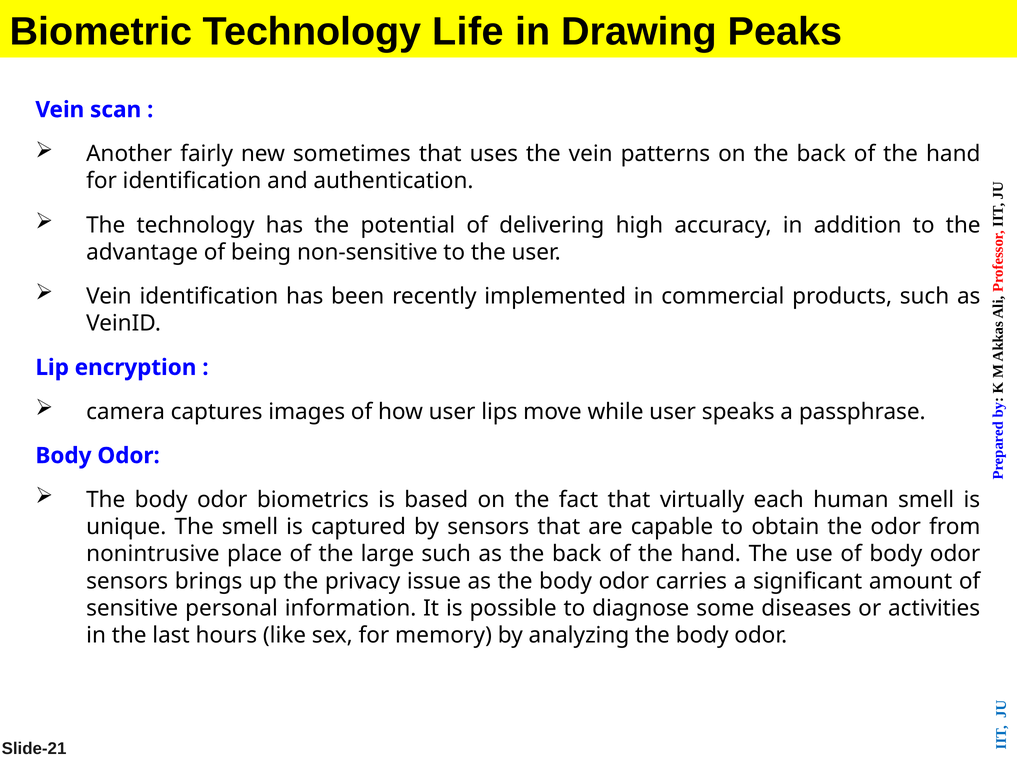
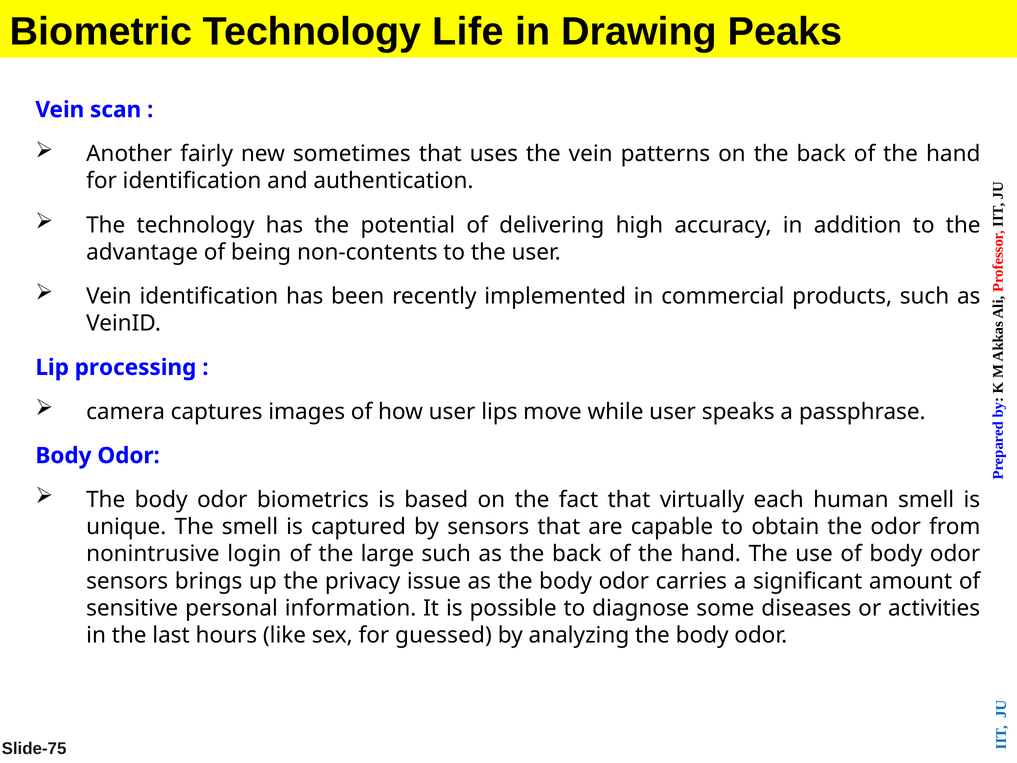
non-sensitive: non-sensitive -> non-contents
encryption: encryption -> processing
place: place -> login
memory: memory -> guessed
Slide-21: Slide-21 -> Slide-75
